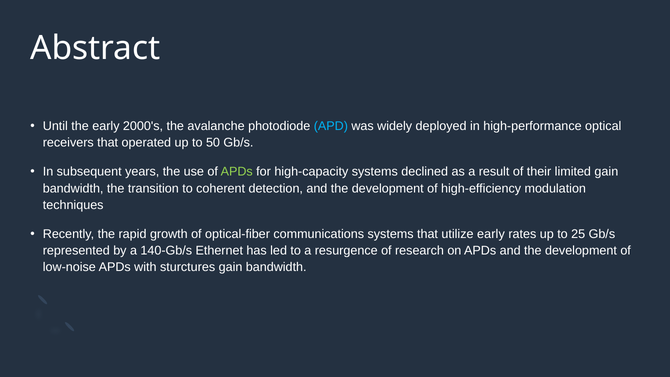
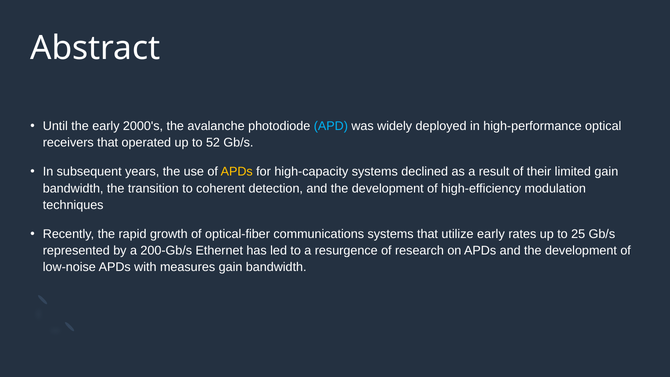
50: 50 -> 52
APDs at (237, 172) colour: light green -> yellow
140-Gb/s: 140-Gb/s -> 200-Gb/s
sturctures: sturctures -> measures
